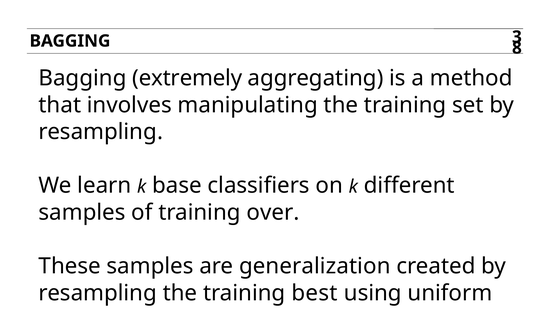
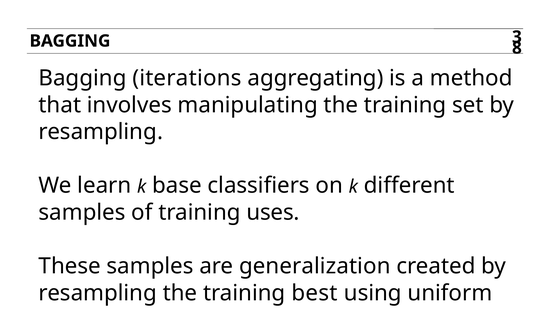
extremely: extremely -> iterations
over: over -> uses
